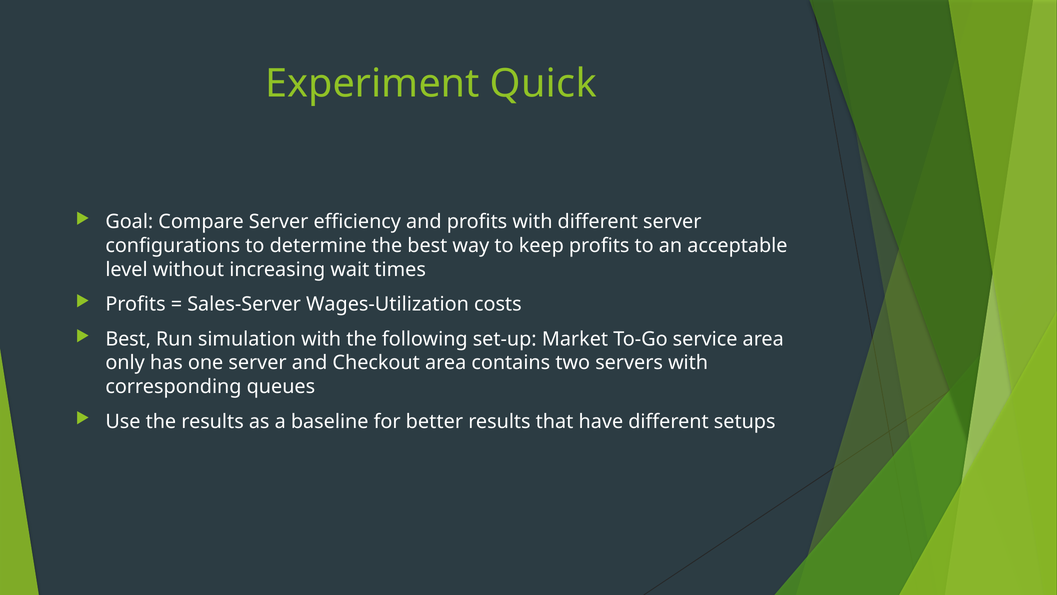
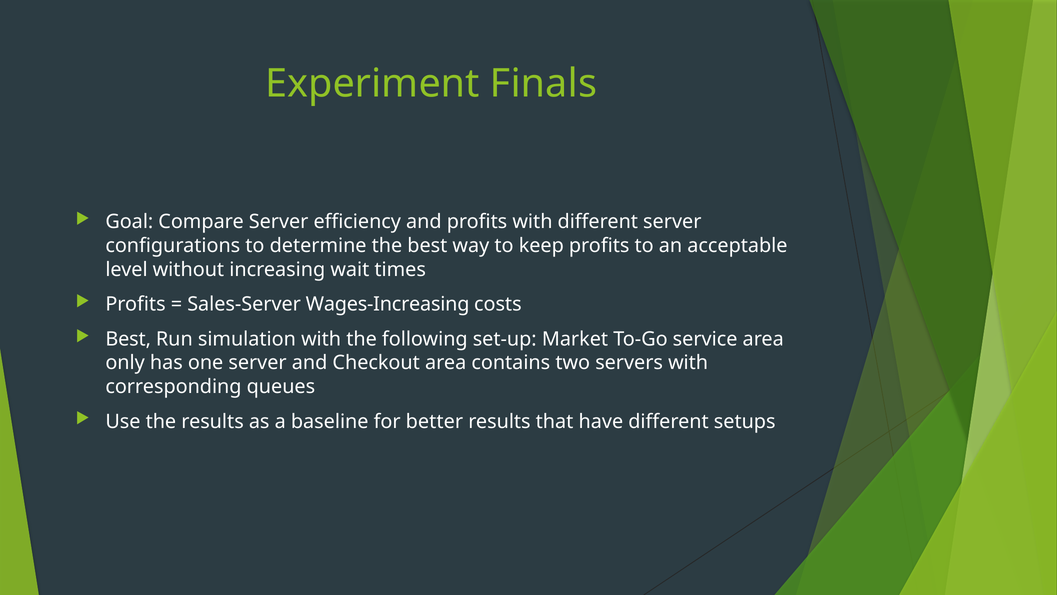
Quick: Quick -> Finals
Wages-Utilization: Wages-Utilization -> Wages-Increasing
